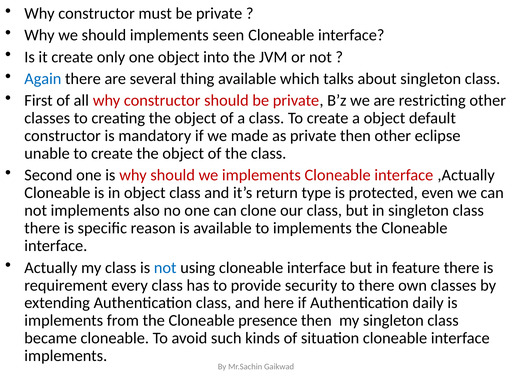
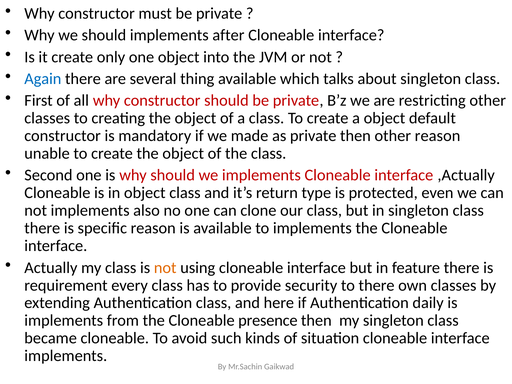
seen: seen -> after
other eclipse: eclipse -> reason
not at (165, 268) colour: blue -> orange
